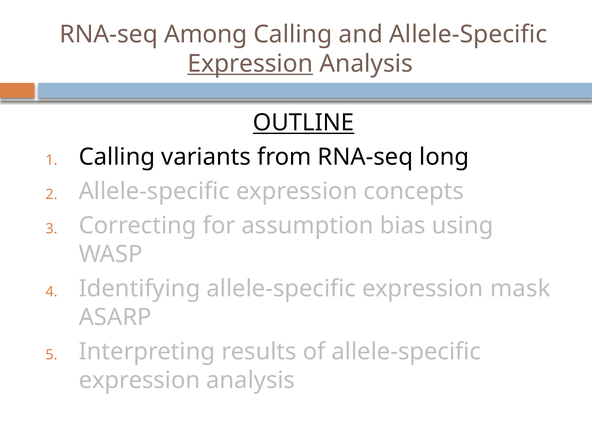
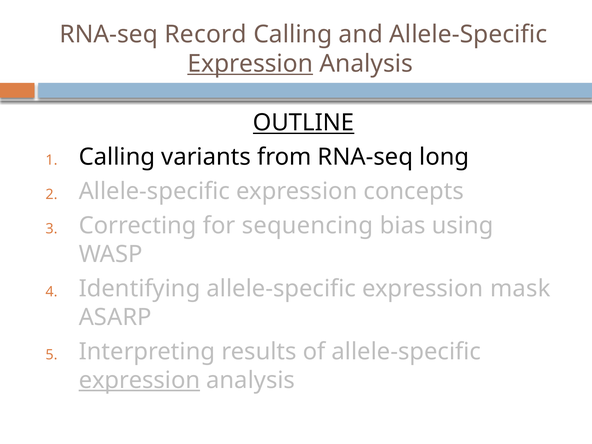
Among: Among -> Record
assumption: assumption -> sequencing
expression at (139, 380) underline: none -> present
